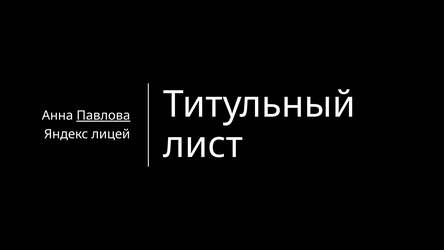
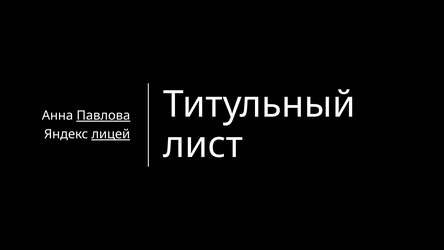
лицей underline: none -> present
